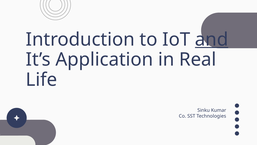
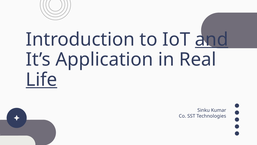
Life underline: none -> present
